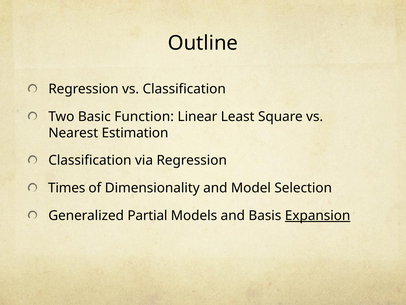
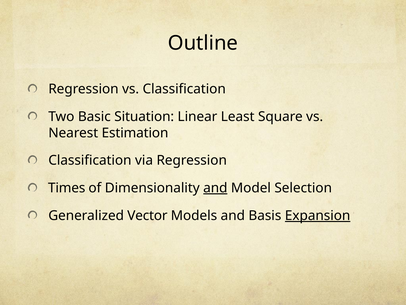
Function: Function -> Situation
and at (215, 188) underline: none -> present
Partial: Partial -> Vector
